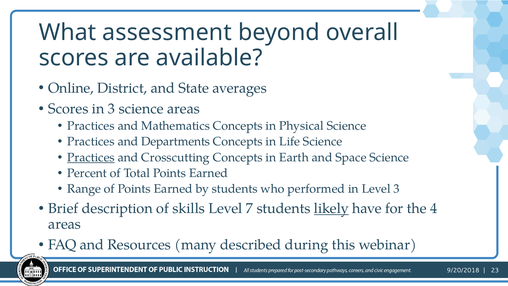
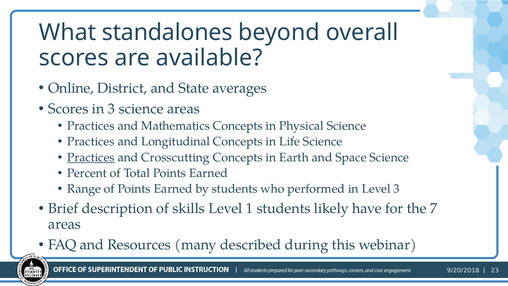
assessment: assessment -> standalones
Departments: Departments -> Longitudinal
7: 7 -> 1
likely underline: present -> none
4: 4 -> 7
